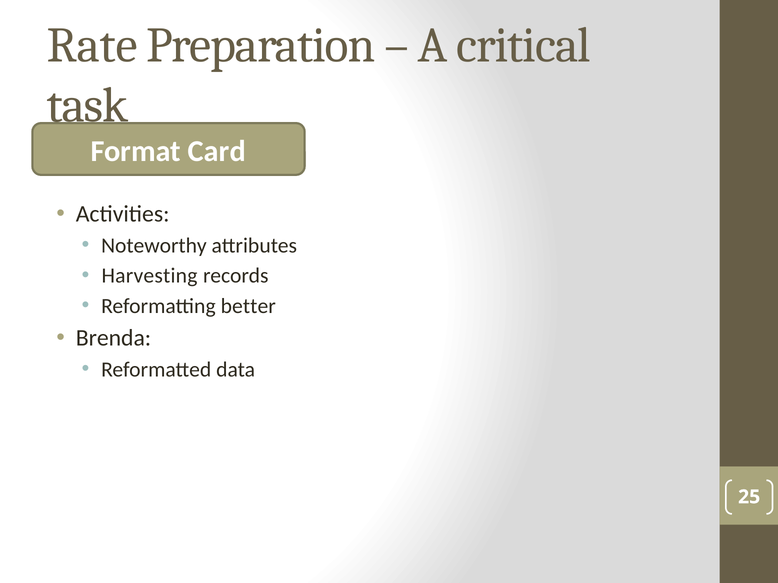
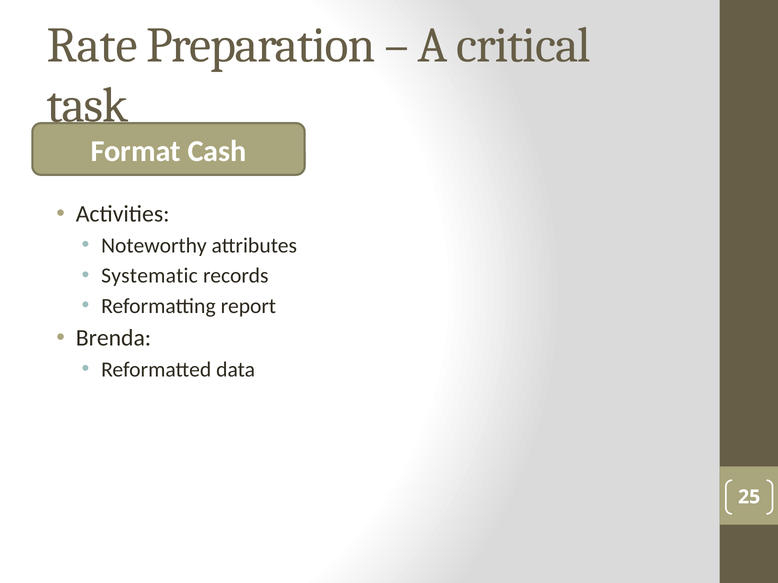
Card: Card -> Cash
Harvesting: Harvesting -> Systematic
better: better -> report
